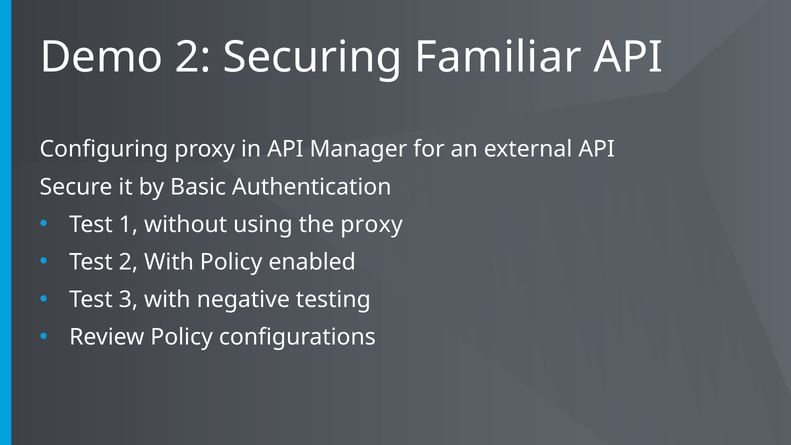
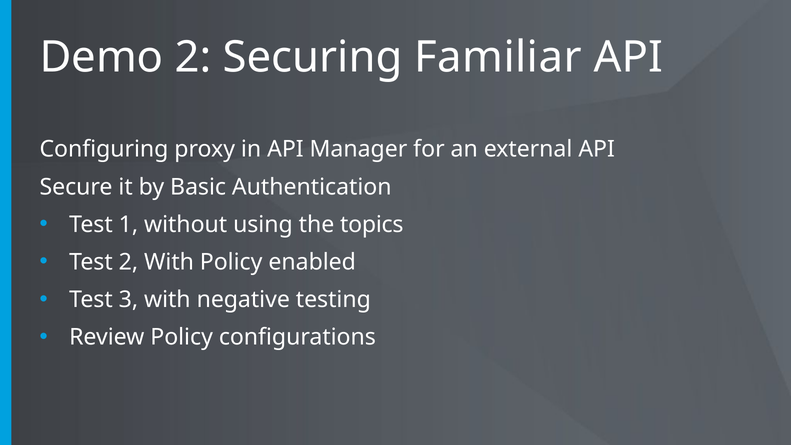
the proxy: proxy -> topics
